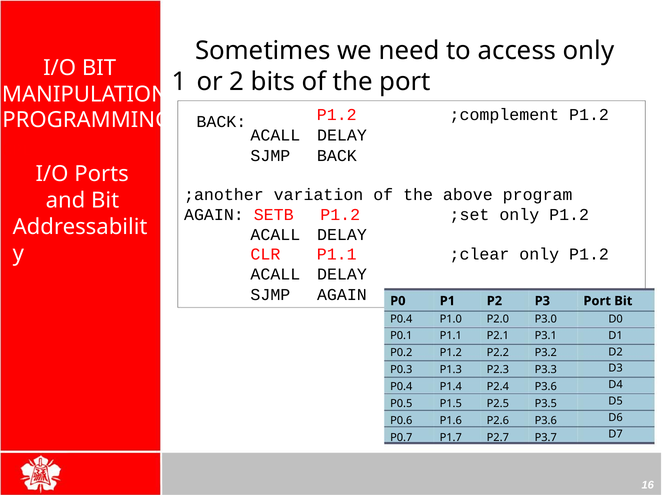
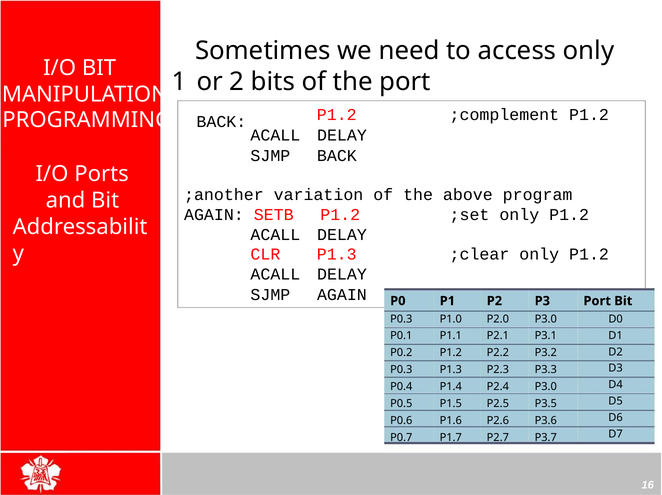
CLR P1.1: P1.1 -> P1.3
P0.4 at (401, 319): P0.4 -> P0.3
P3.6 at (546, 387): P3.6 -> P3.0
